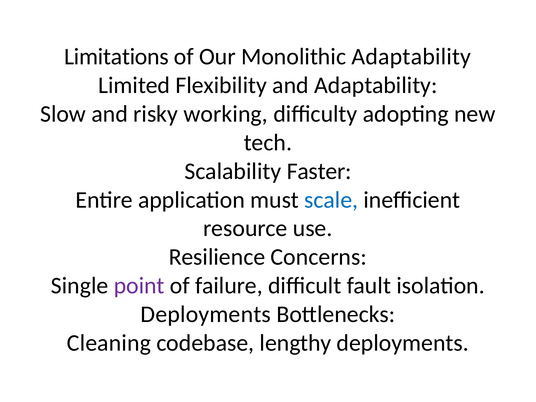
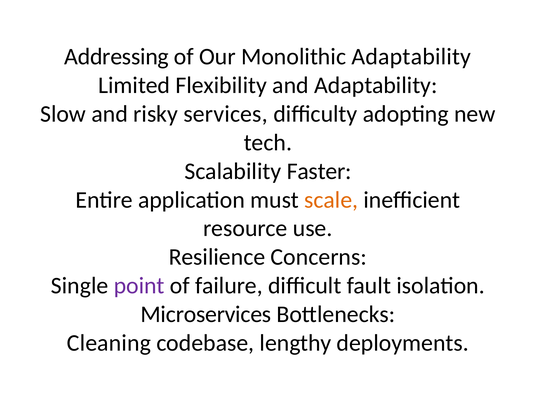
Limitations: Limitations -> Addressing
working: working -> services
scale colour: blue -> orange
Deployments at (206, 314): Deployments -> Microservices
